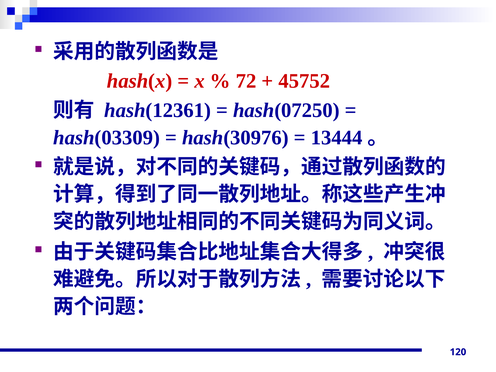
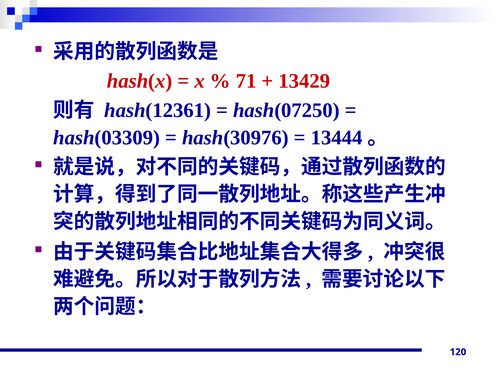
72: 72 -> 71
45752: 45752 -> 13429
